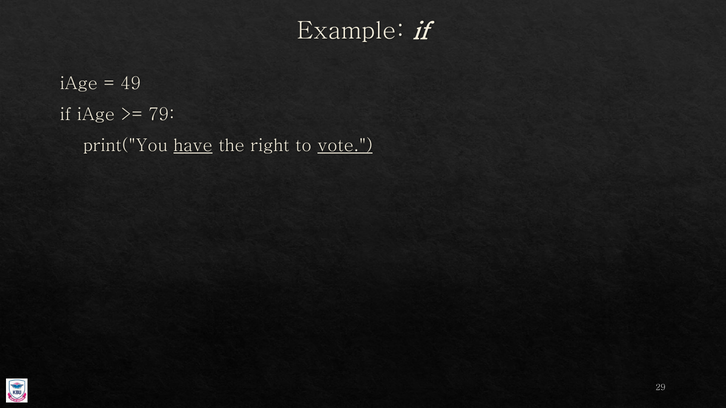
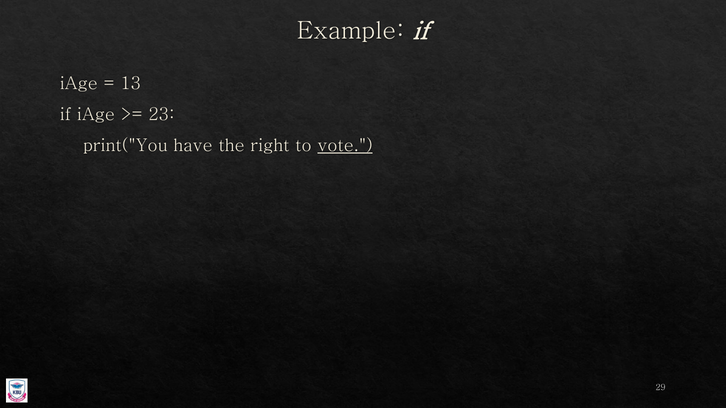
49: 49 -> 13
79: 79 -> 23
have underline: present -> none
